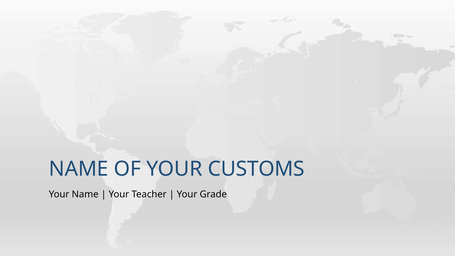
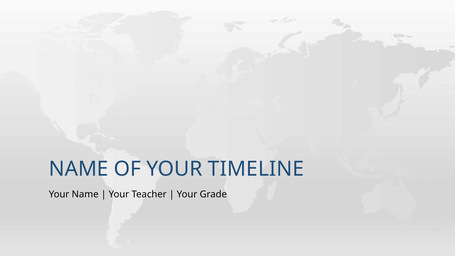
CUSTOMS: CUSTOMS -> TIMELINE
